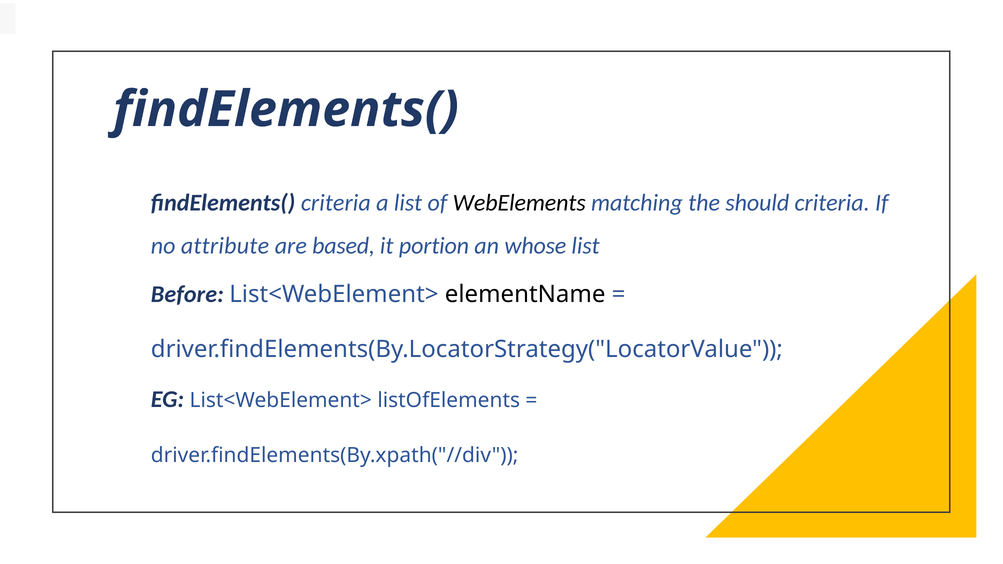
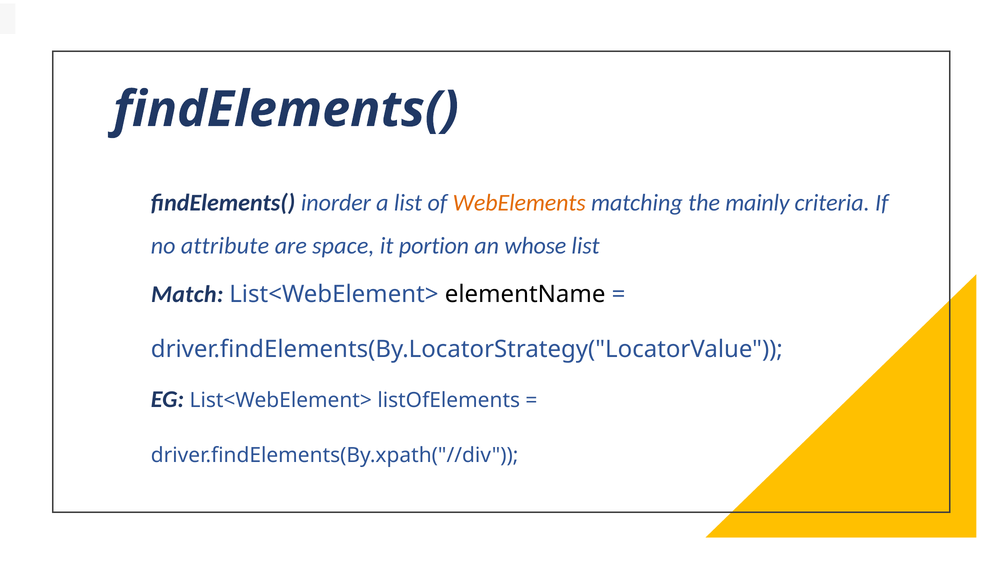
findElements( criteria: criteria -> inorder
WebElements colour: black -> orange
should: should -> mainly
based: based -> space
Before: Before -> Match
